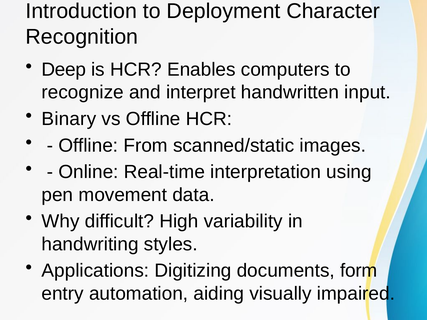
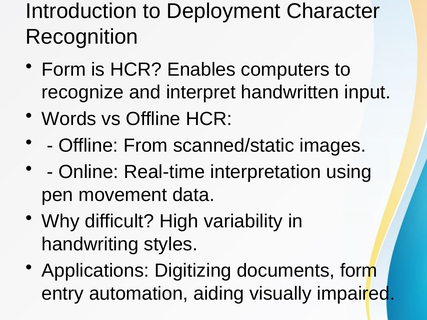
Deep at (64, 70): Deep -> Form
Binary: Binary -> Words
